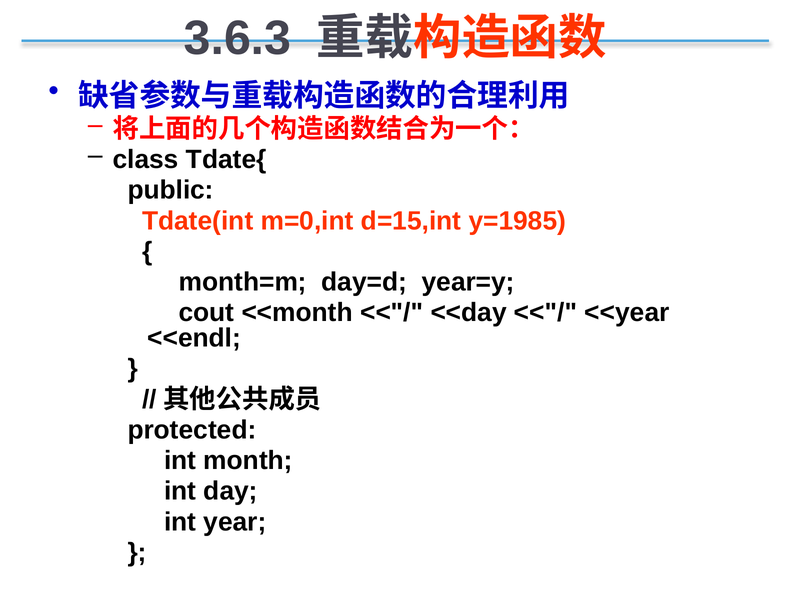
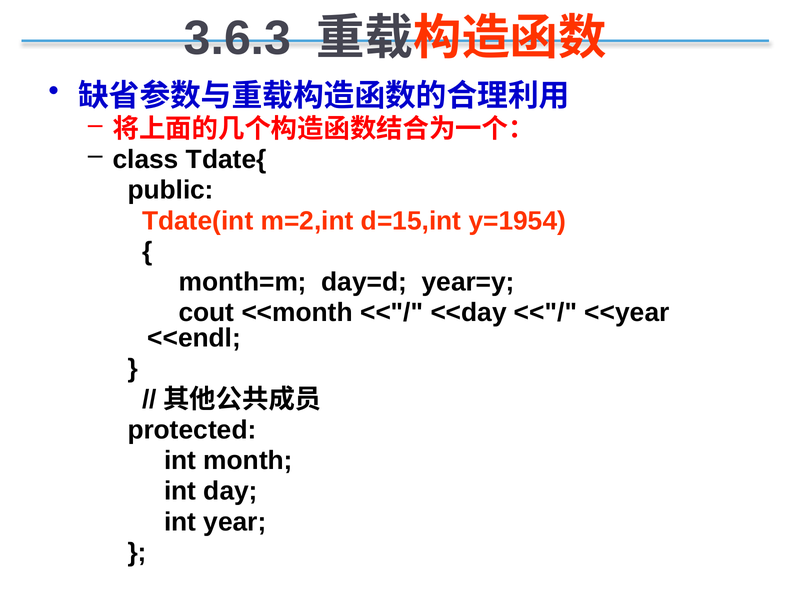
m=0,int: m=0,int -> m=2,int
y=1985: y=1985 -> y=1954
